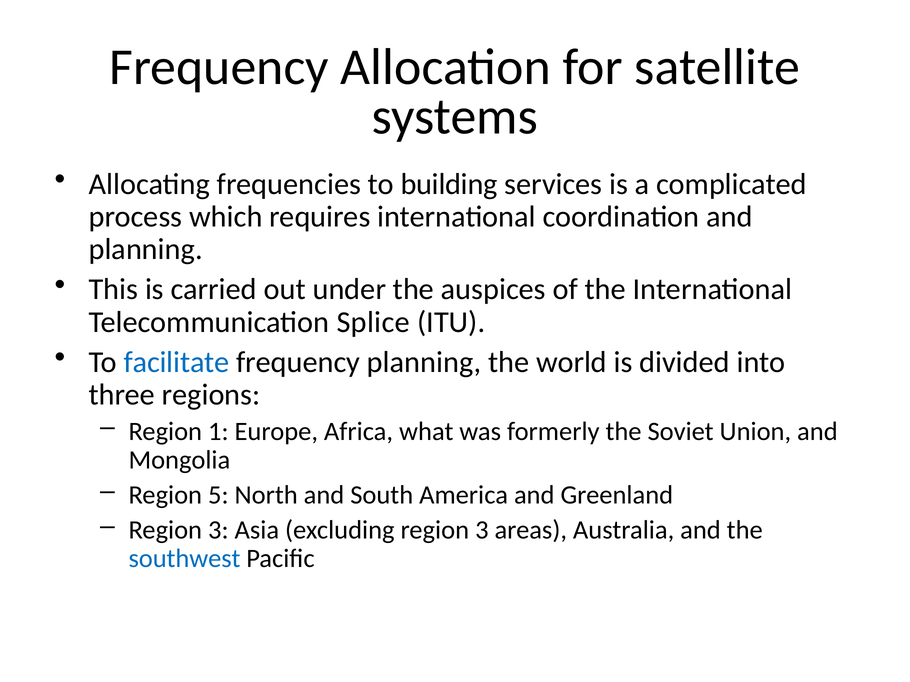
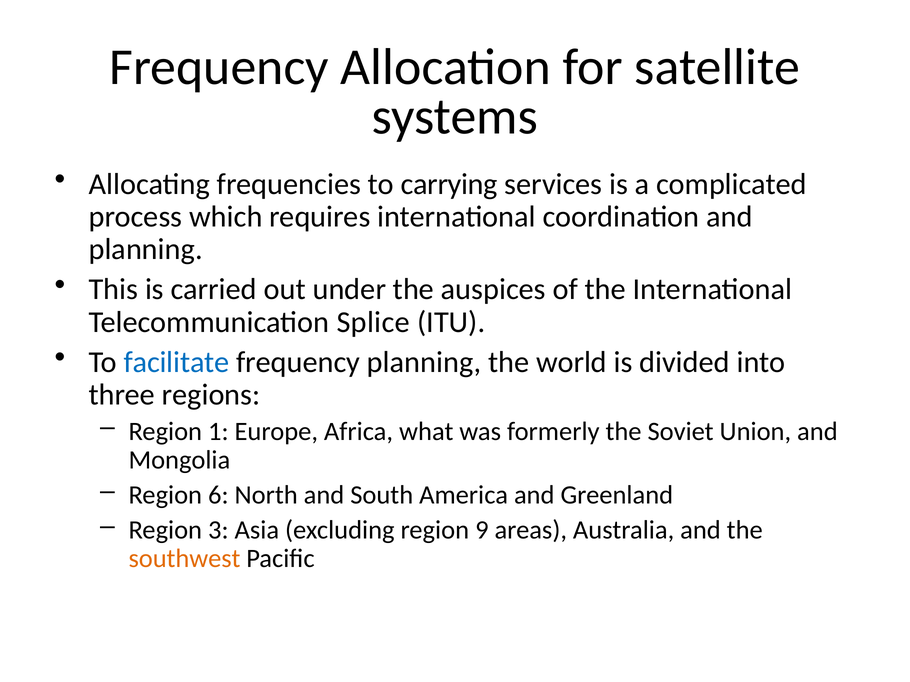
building: building -> carrying
5: 5 -> 6
excluding region 3: 3 -> 9
southwest colour: blue -> orange
